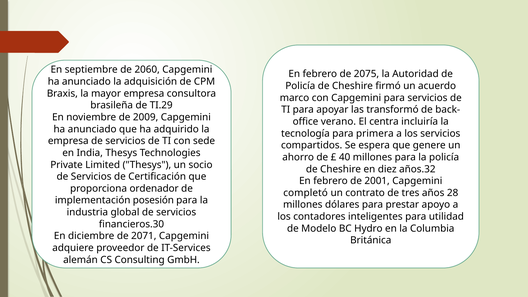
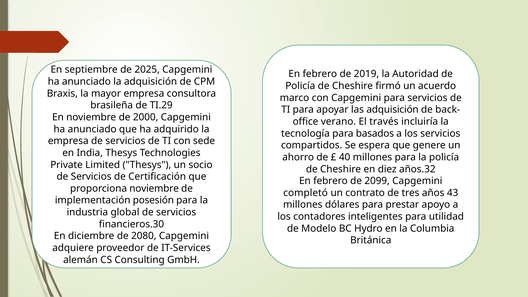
2060: 2060 -> 2025
2075: 2075 -> 2019
las transformó: transformó -> adquisición
2009: 2009 -> 2000
centra: centra -> través
primera: primera -> basados
2001: 2001 -> 2099
proporciona ordenador: ordenador -> noviembre
28: 28 -> 43
2071: 2071 -> 2080
